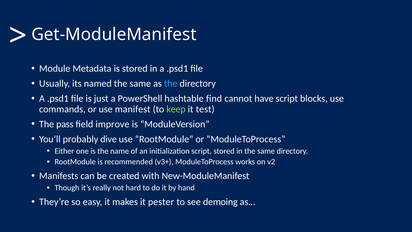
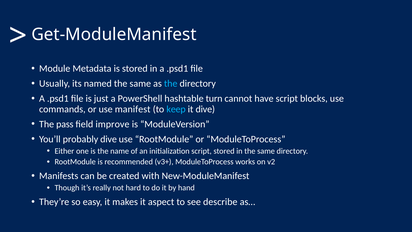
find: find -> turn
keep colour: light green -> light blue
it test: test -> dive
pester: pester -> aspect
demoing: demoing -> describe
